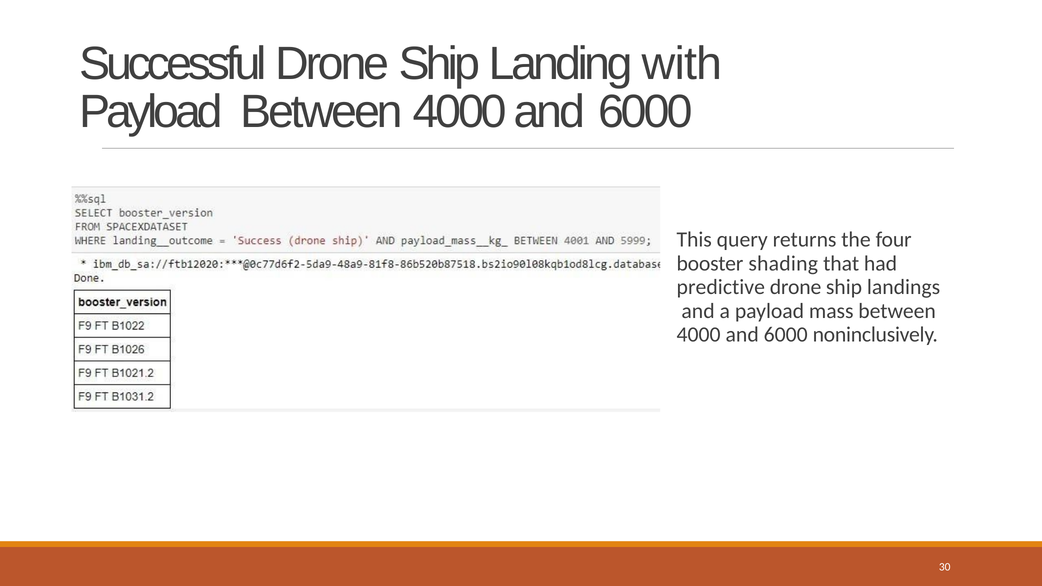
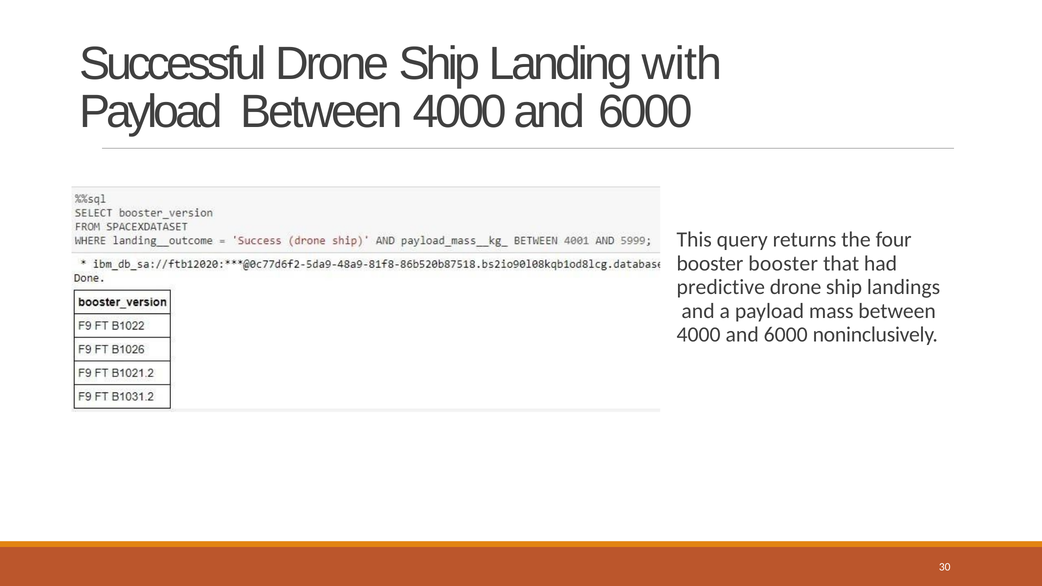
booster shading: shading -> booster
